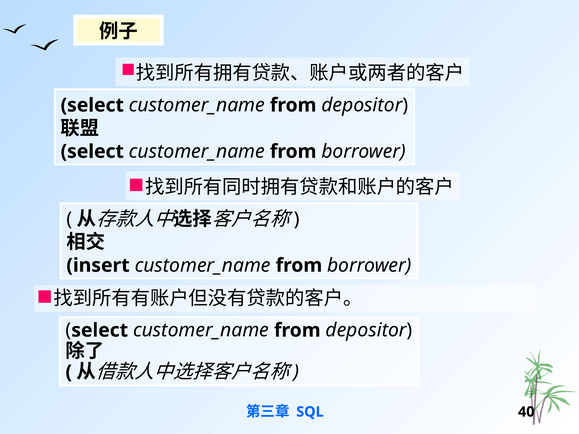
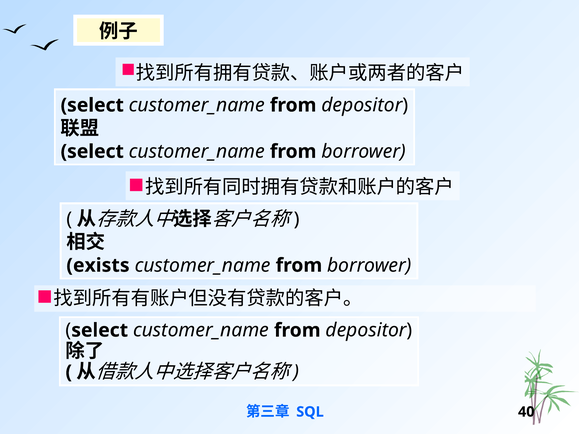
insert: insert -> exists
